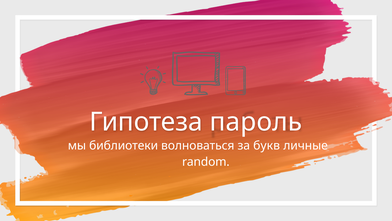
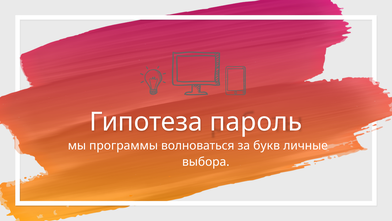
библиотеки: библиотеки -> программы
random: random -> выбора
